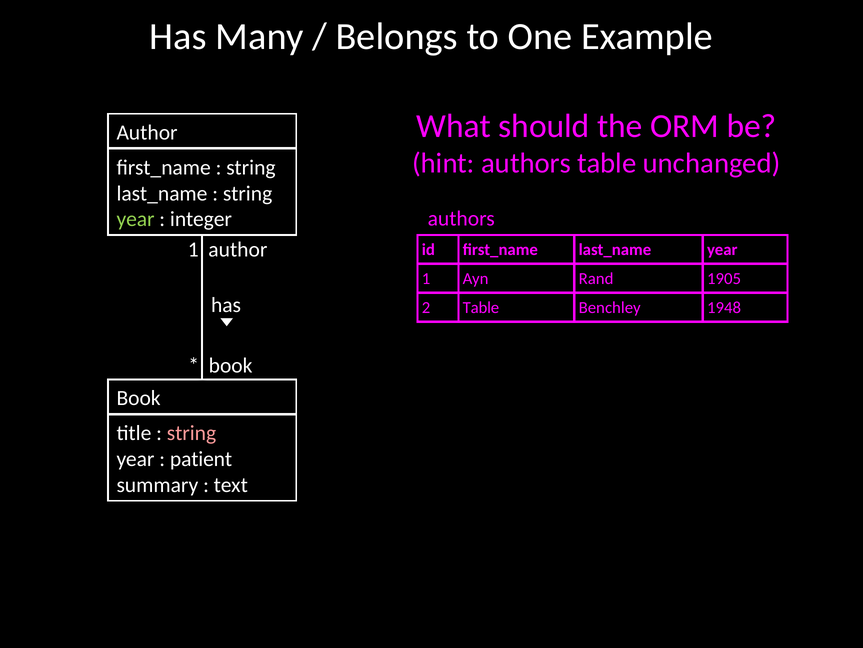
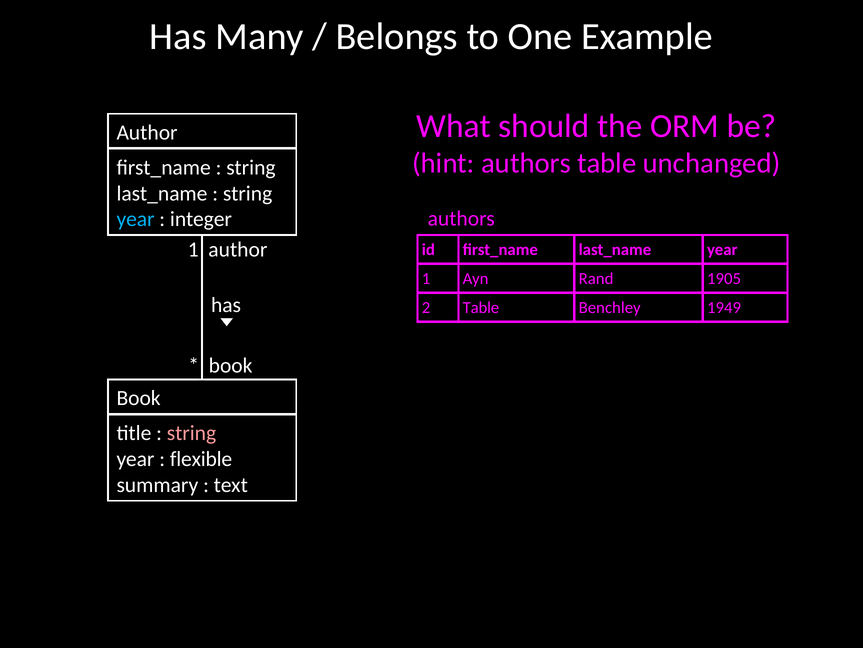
year at (136, 219) colour: light green -> light blue
1948: 1948 -> 1949
patient: patient -> flexible
